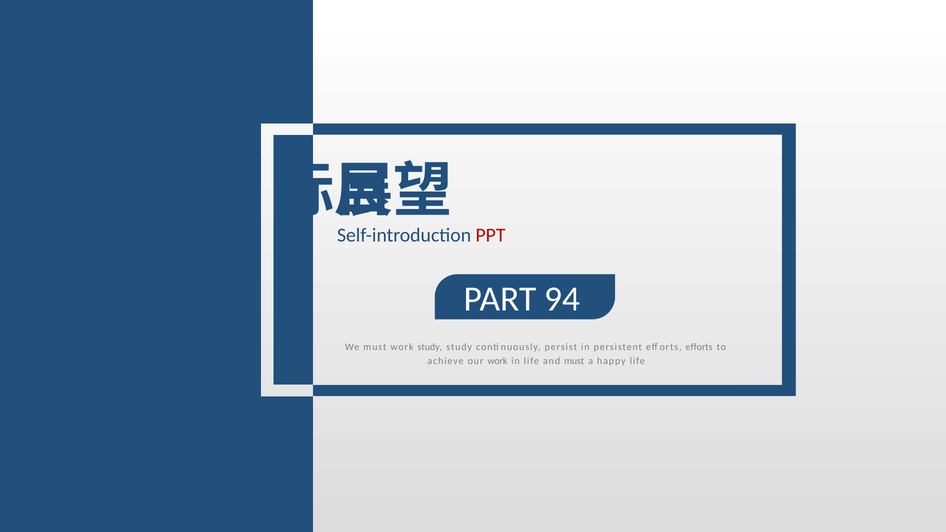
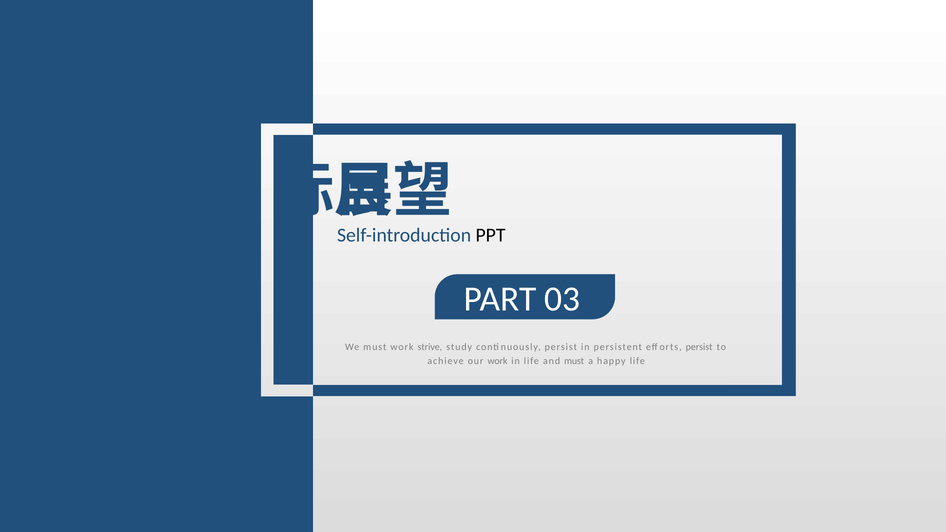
PPT colour: red -> black
94: 94 -> 03
work study: study -> strive
efforts efforts: efforts -> persist
